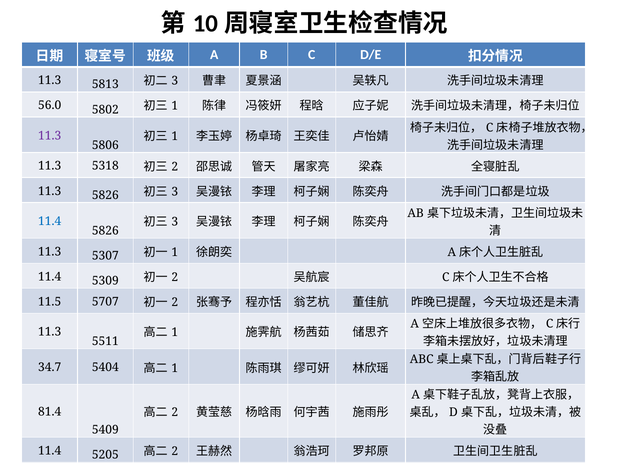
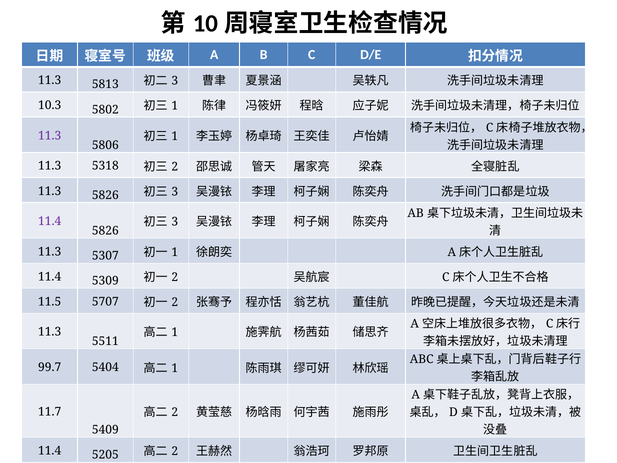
56.0: 56.0 -> 10.3
11.4 at (50, 221) colour: blue -> purple
34.7: 34.7 -> 99.7
81.4: 81.4 -> 11.7
